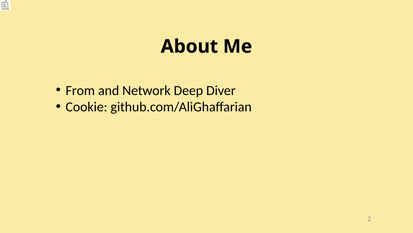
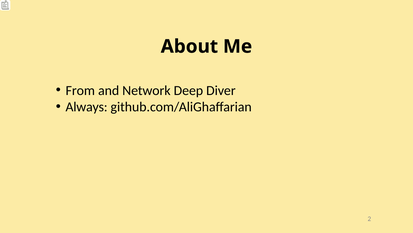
Cookie: Cookie -> Always
